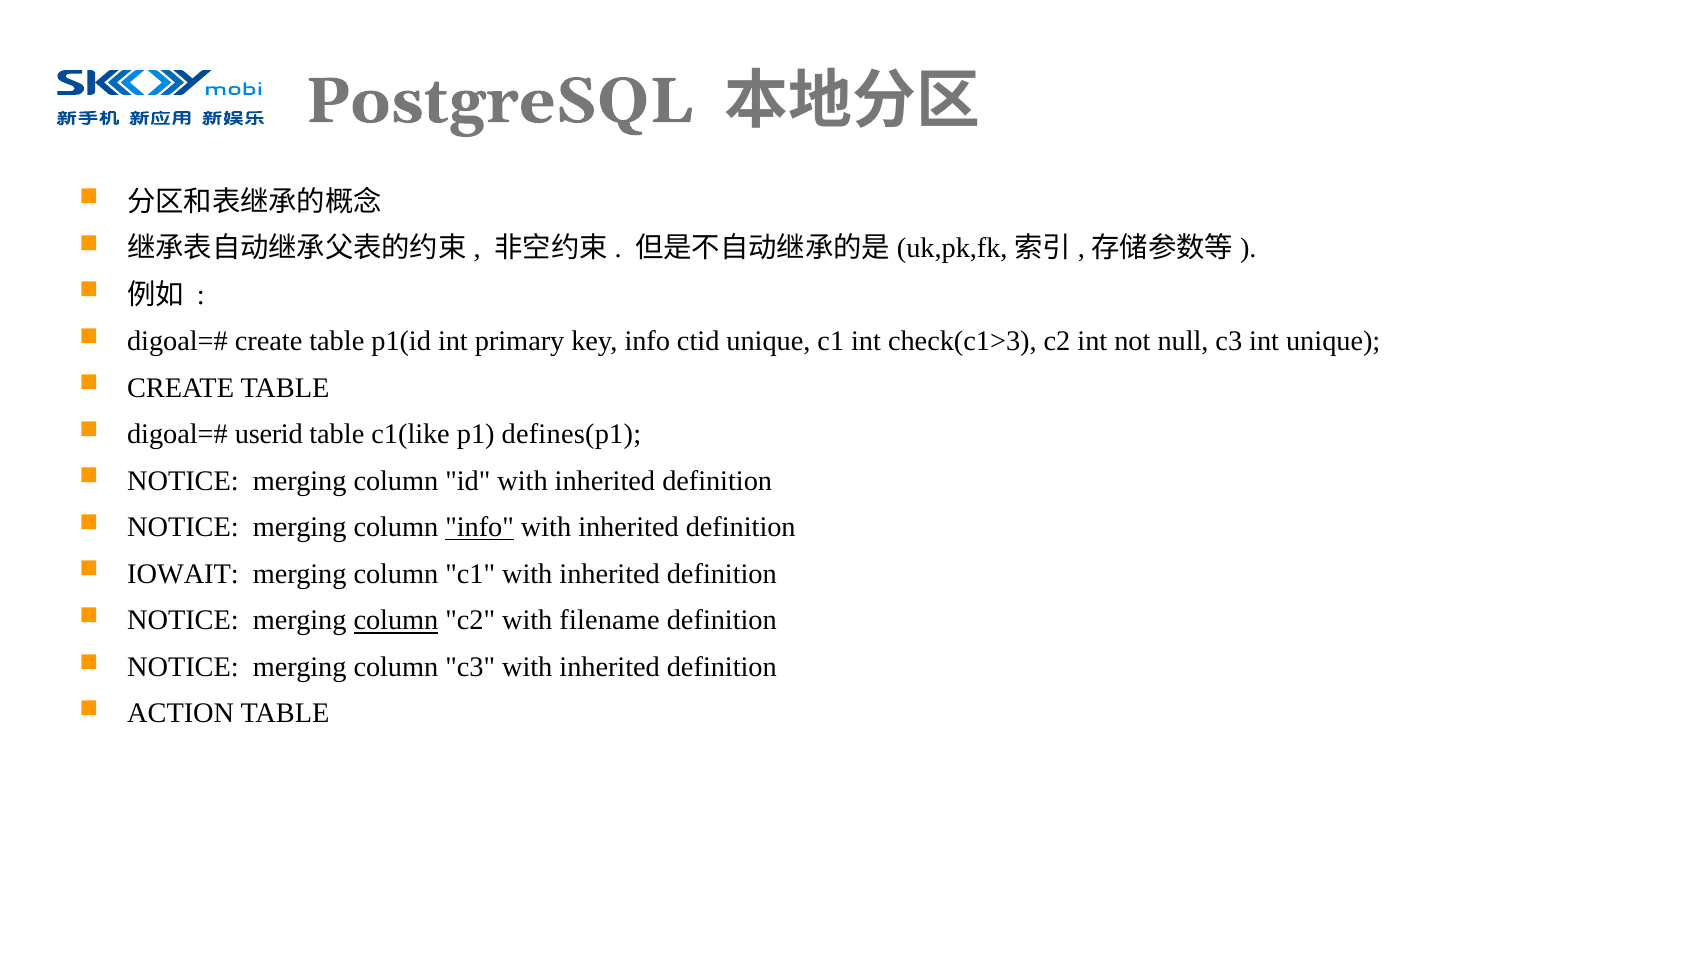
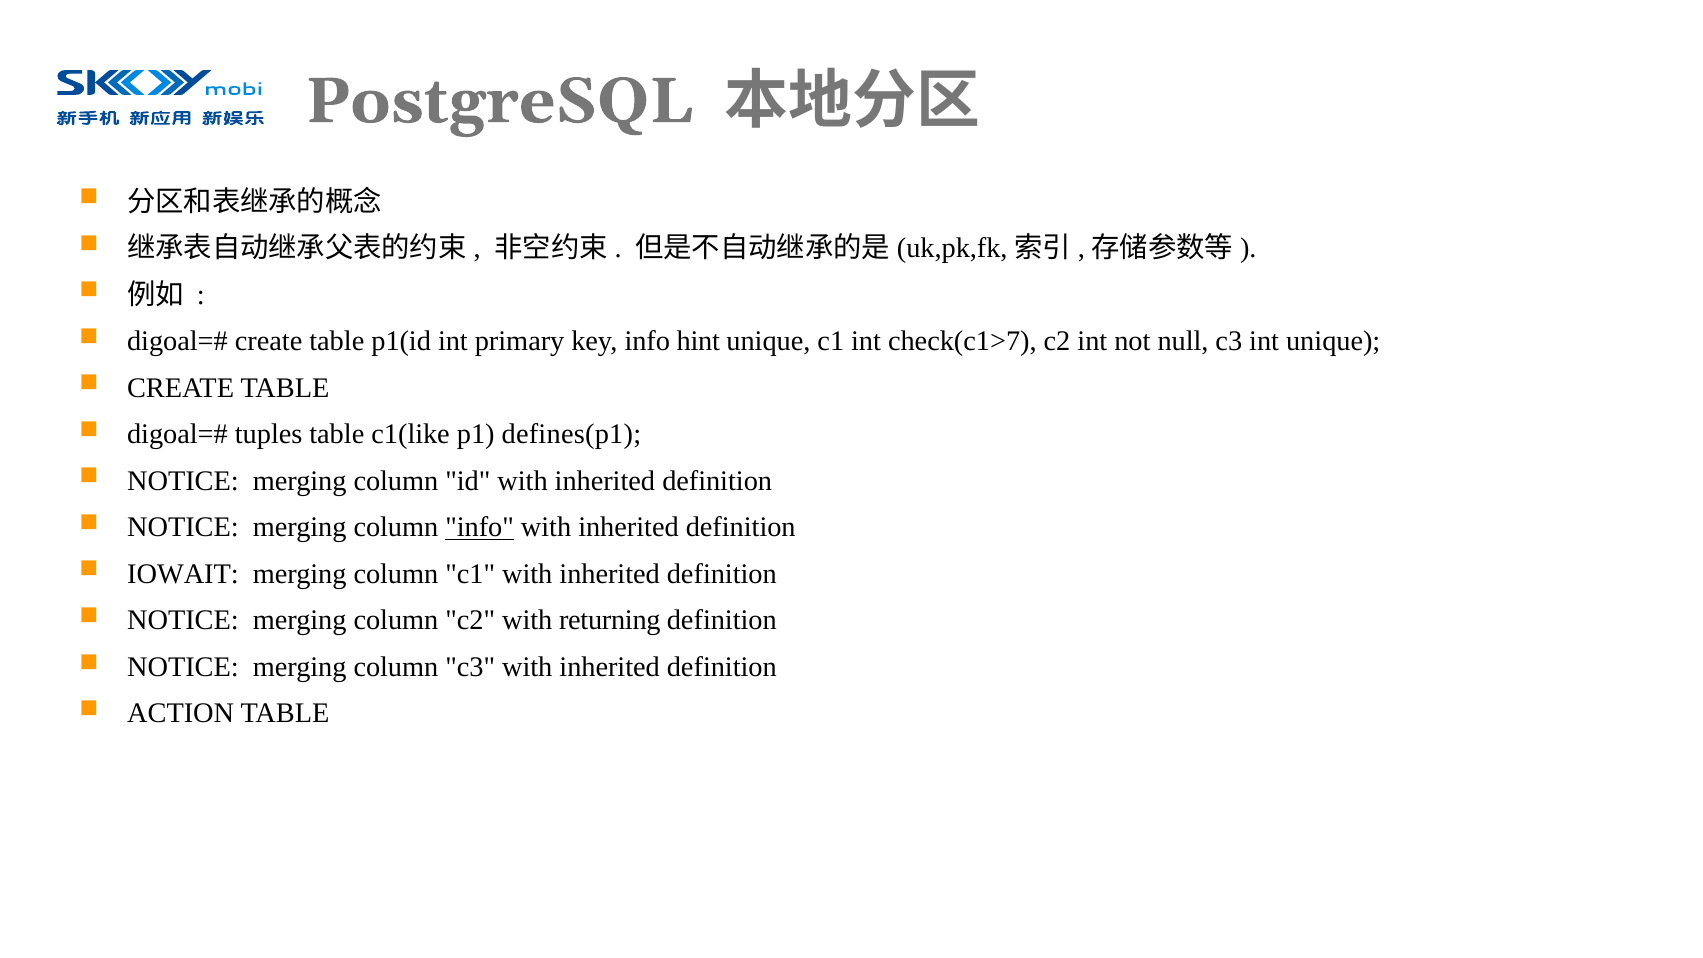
ctid: ctid -> hint
check(c1>3: check(c1>3 -> check(c1>7
userid: userid -> tuples
column at (396, 620) underline: present -> none
filename: filename -> returning
